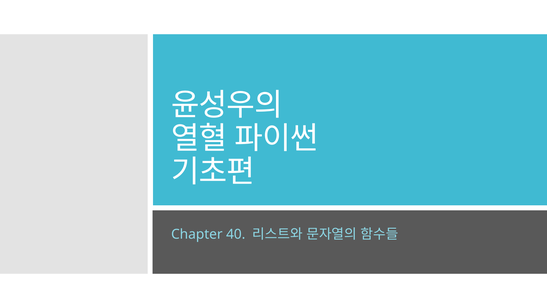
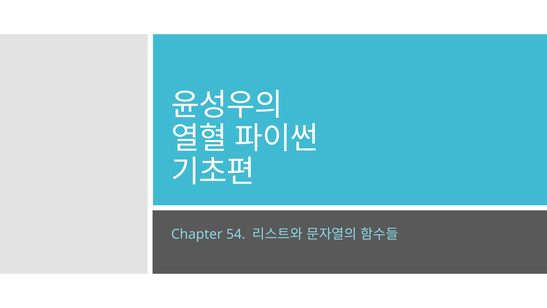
40: 40 -> 54
